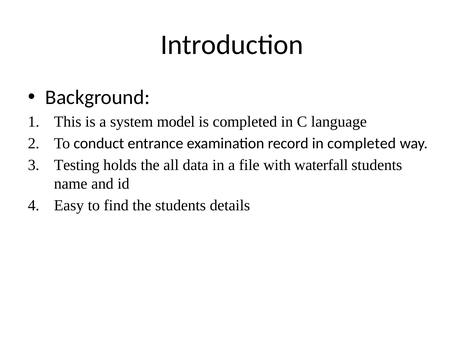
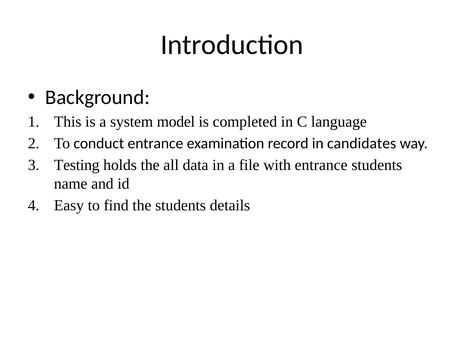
in completed: completed -> candidates
with waterfall: waterfall -> entrance
